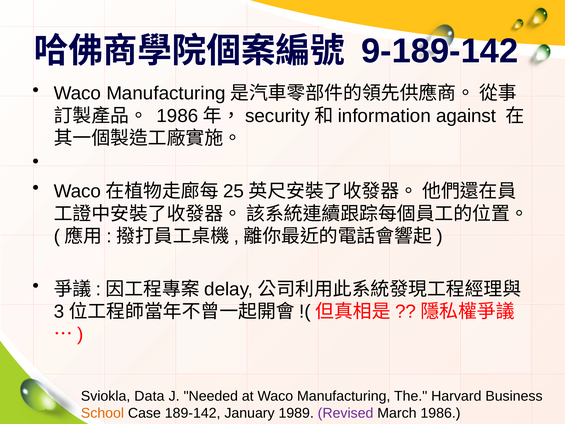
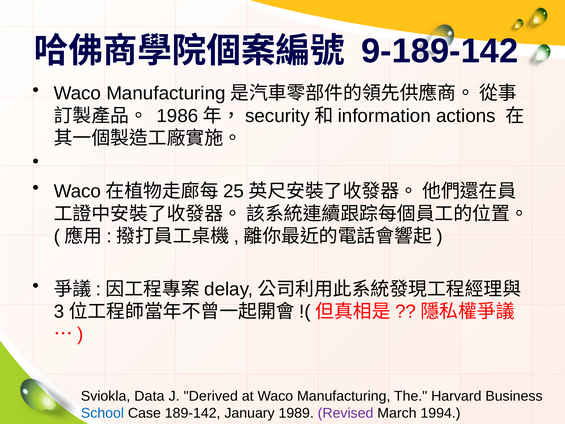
against: against -> actions
Needed: Needed -> Derived
School colour: orange -> blue
1986: 1986 -> 1994
